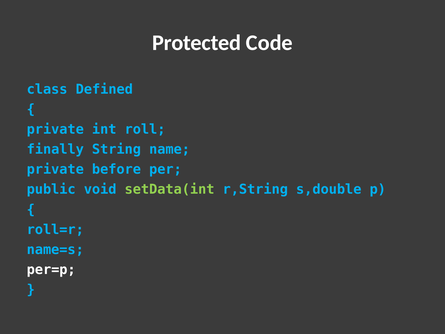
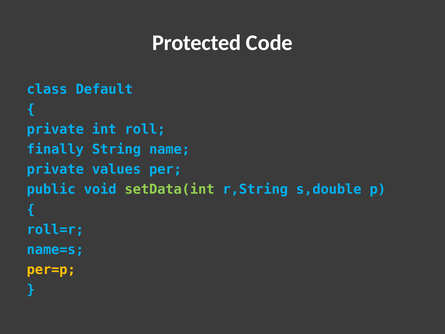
Defined: Defined -> Default
before: before -> values
per=p colour: white -> yellow
